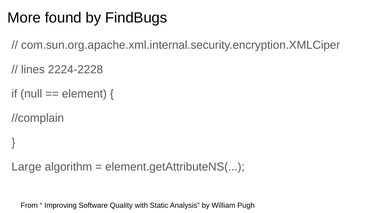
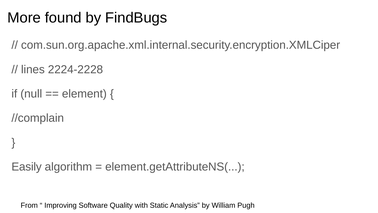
Large: Large -> Easily
